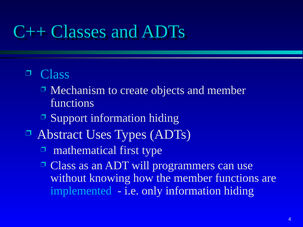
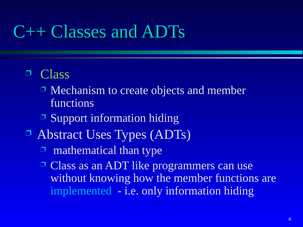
Class at (55, 74) colour: light blue -> light green
first: first -> than
will: will -> like
